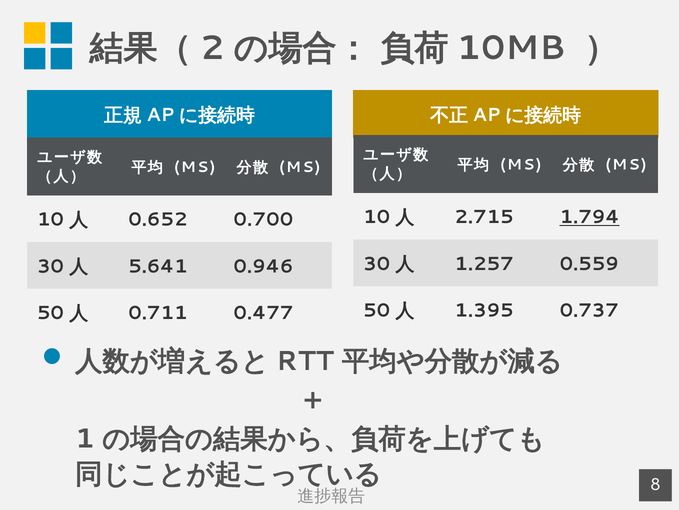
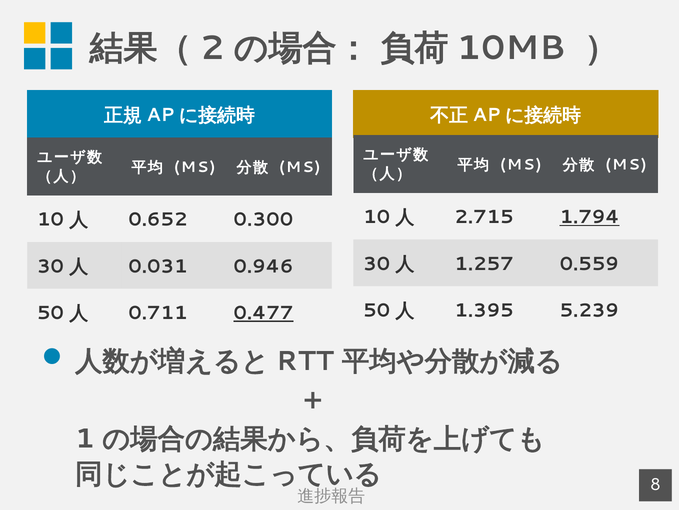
0.700: 0.700 -> 0.300
5.641: 5.641 -> 0.031
0.737: 0.737 -> 5.239
0.477 underline: none -> present
